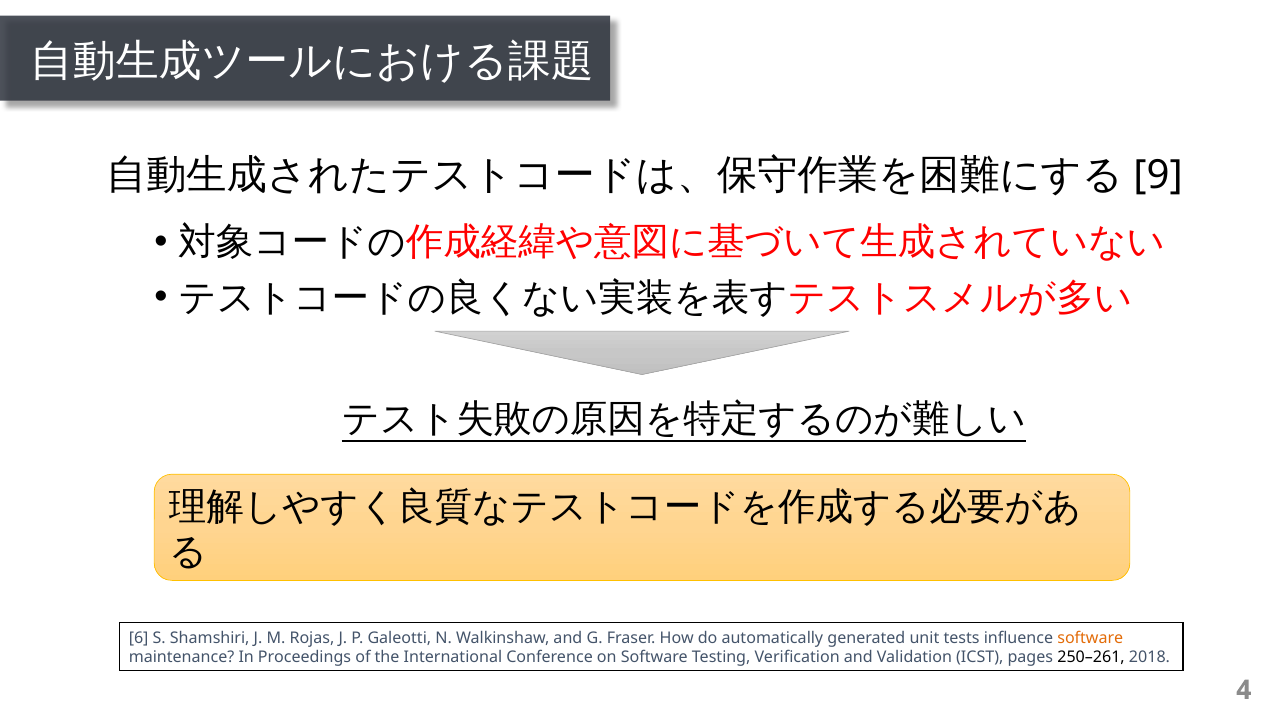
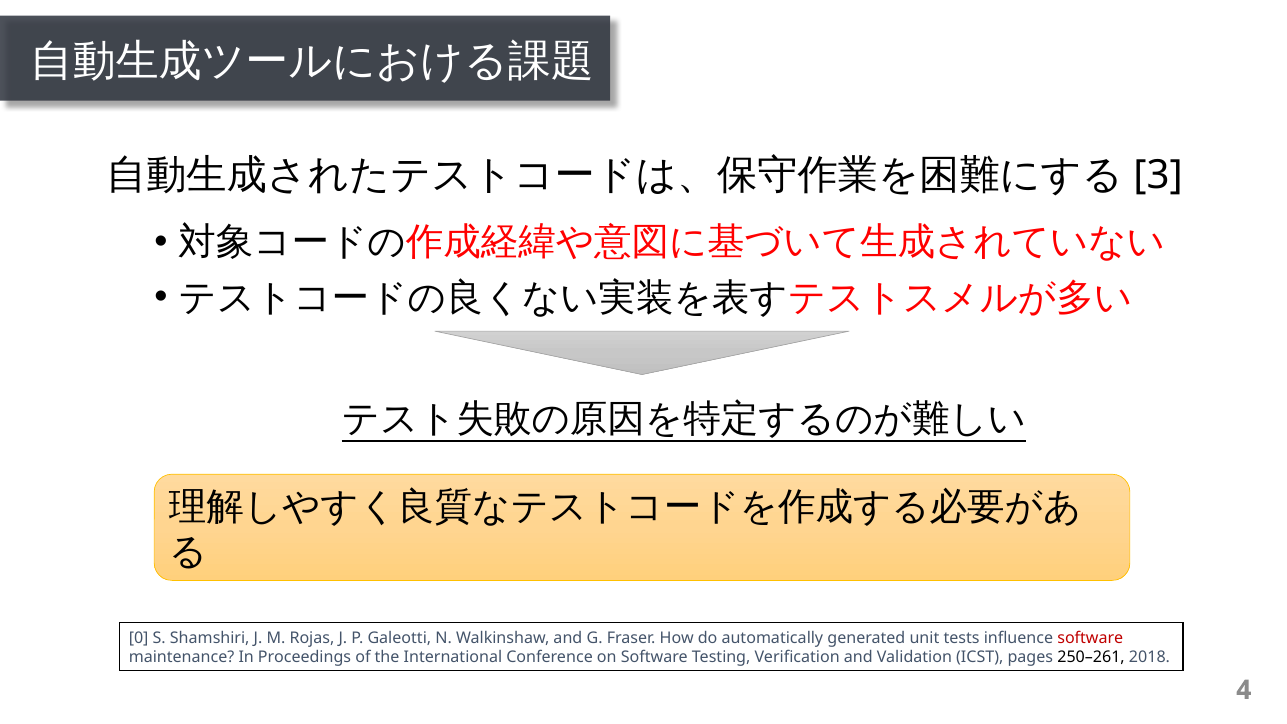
9: 9 -> 3
6: 6 -> 0
software at (1090, 638) colour: orange -> red
